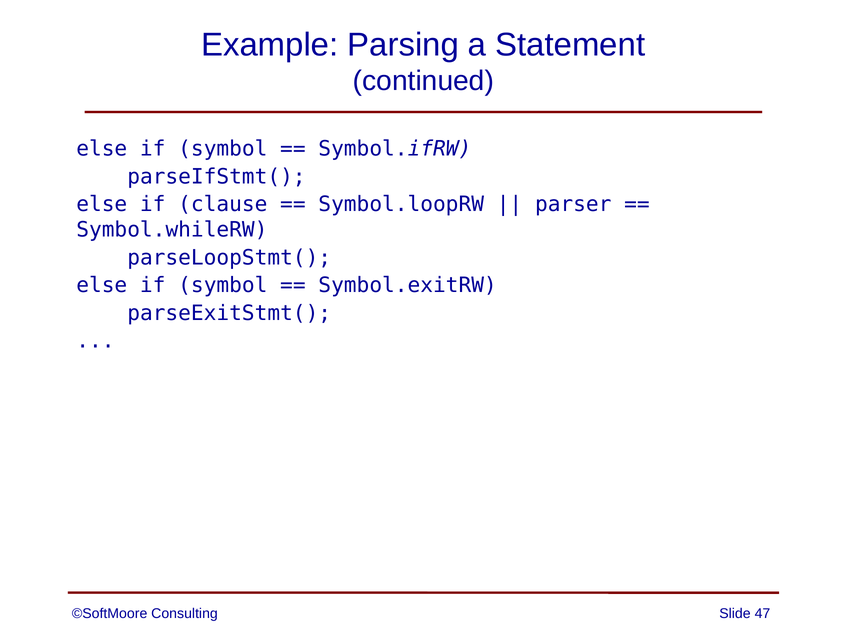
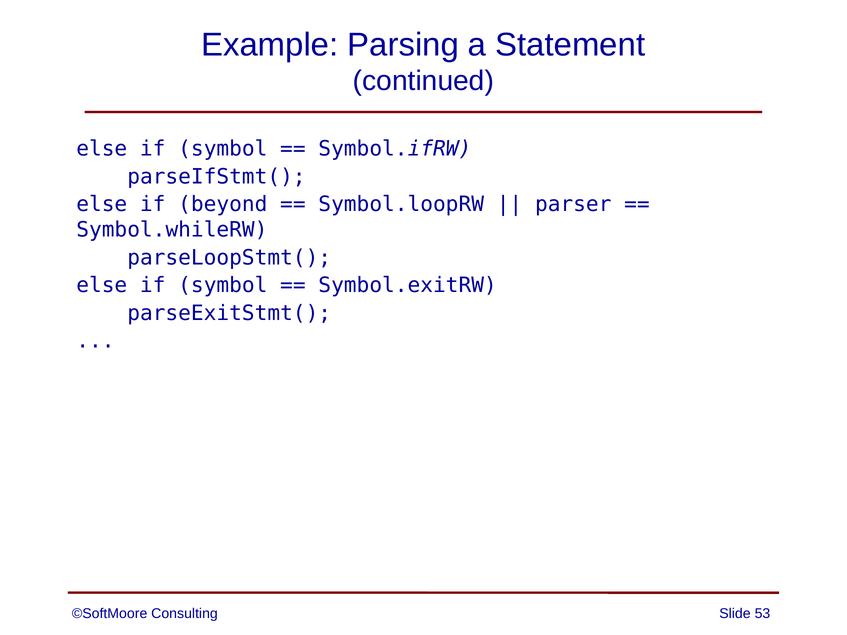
clause: clause -> beyond
47: 47 -> 53
